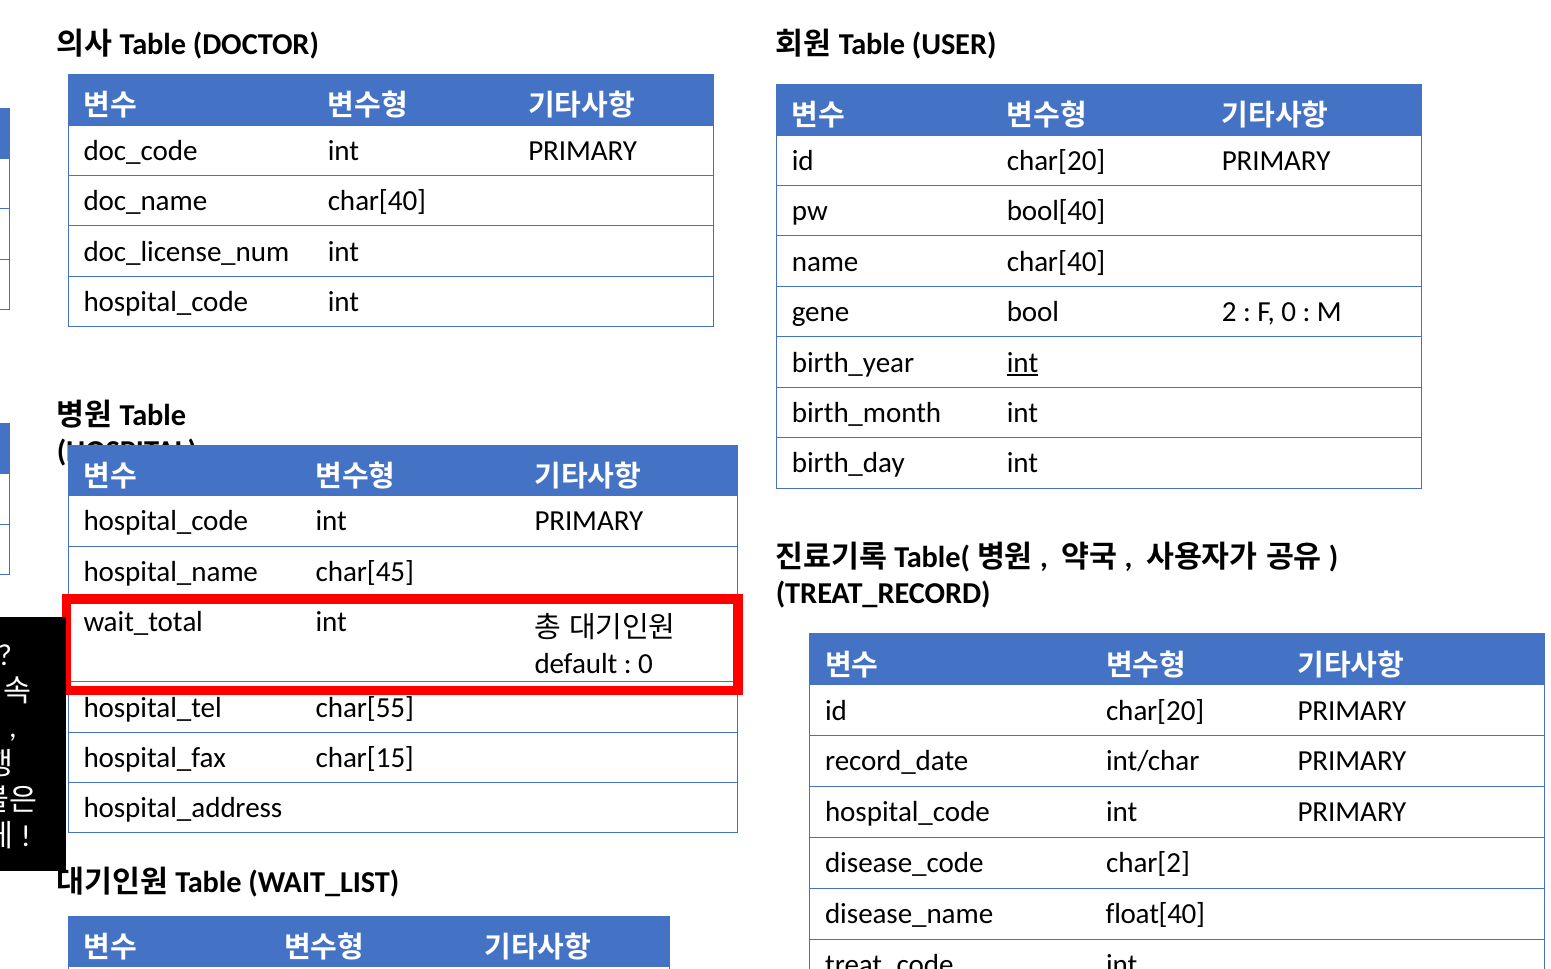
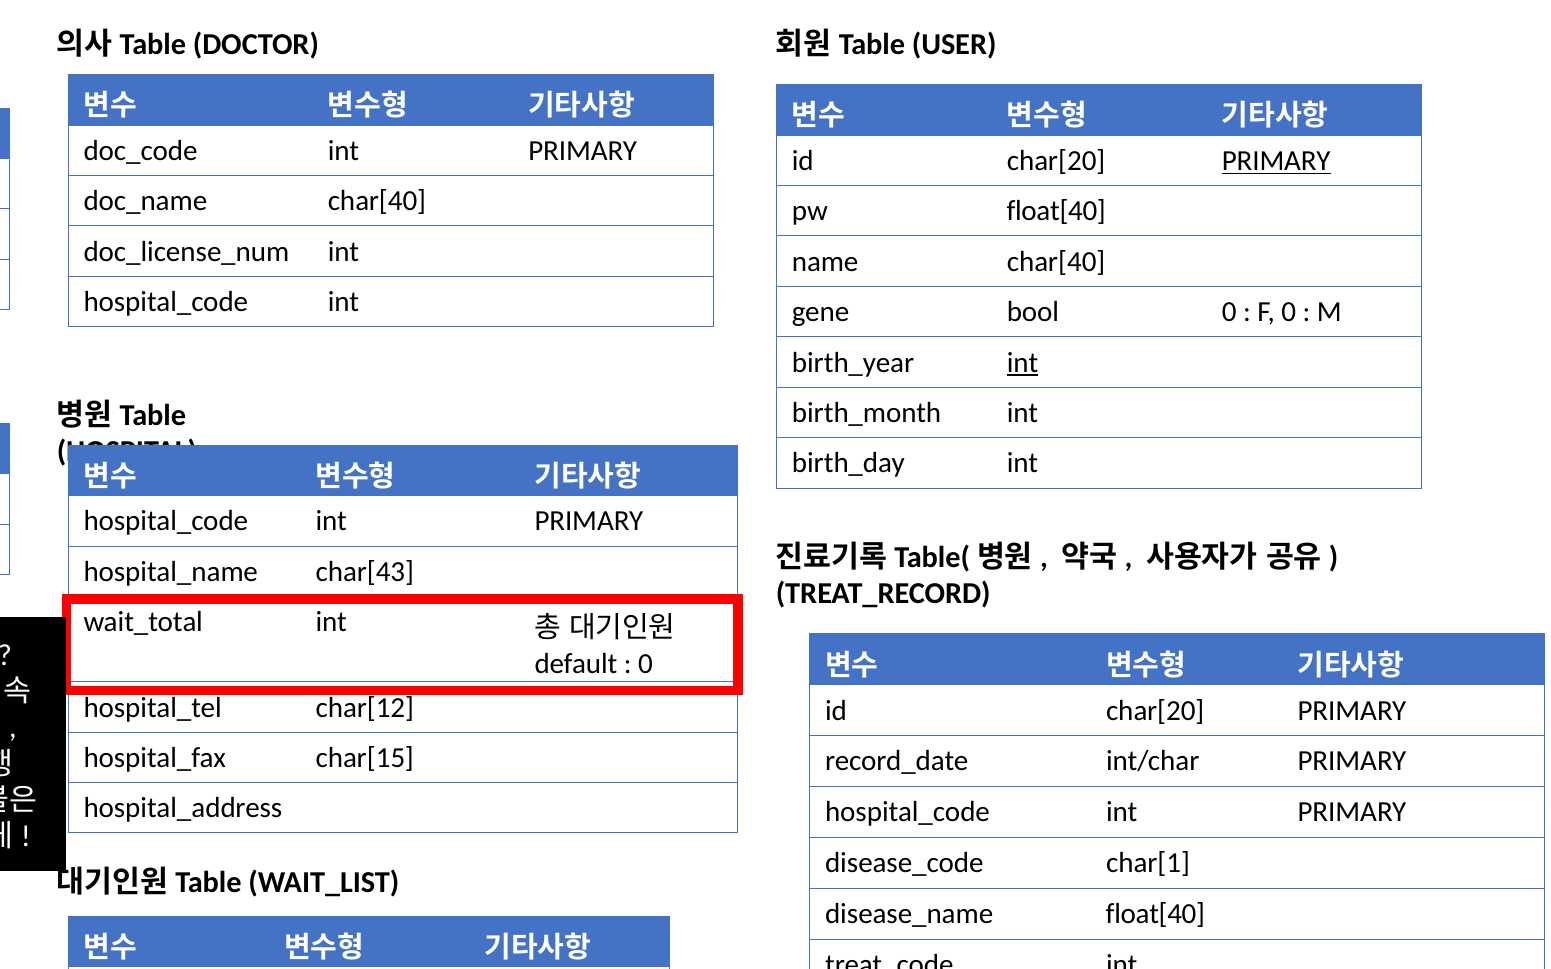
PRIMARY at (1276, 161) underline: none -> present
pw bool[40: bool[40 -> float[40
bool 2: 2 -> 0
char[45: char[45 -> char[43
char[55: char[55 -> char[12
char[2: char[2 -> char[1
